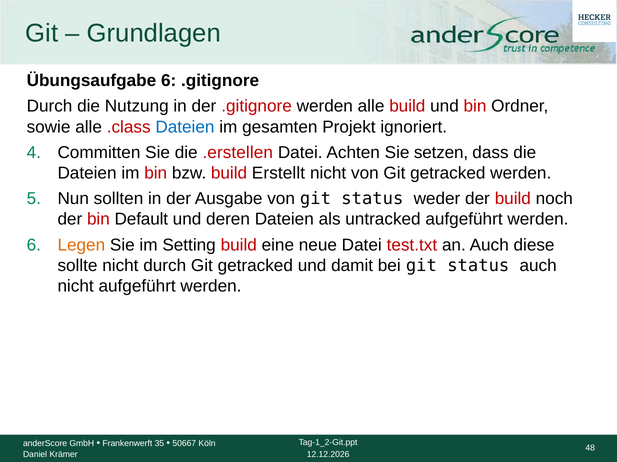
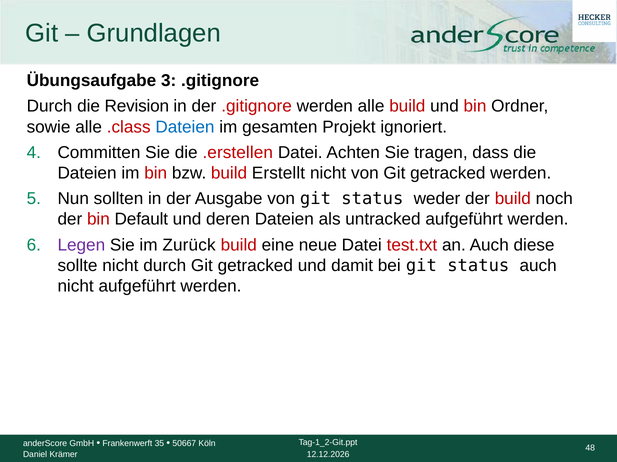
Übungsaufgabe 6: 6 -> 3
Nutzung: Nutzung -> Revision
setzen: setzen -> tragen
Legen colour: orange -> purple
Setting: Setting -> Zurück
